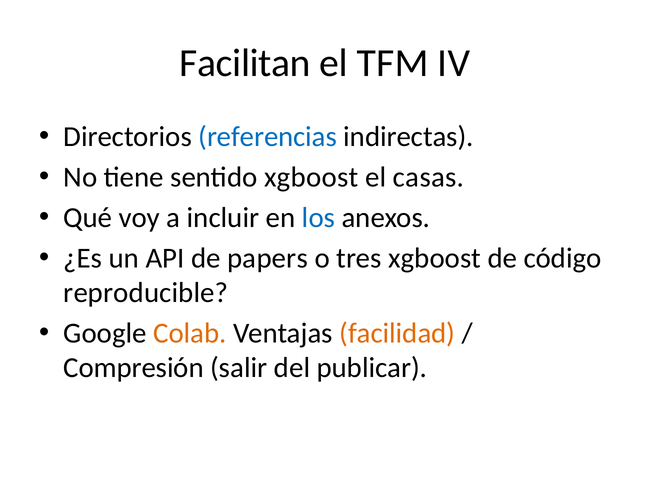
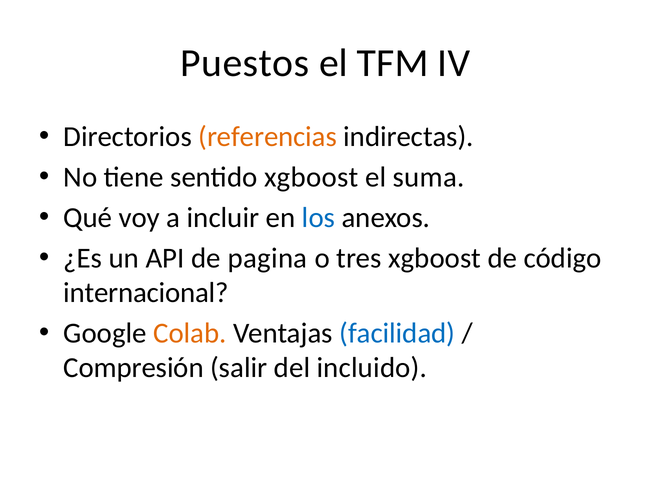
Facilitan: Facilitan -> Puestos
referencias colour: blue -> orange
casas: casas -> suma
papers: papers -> pagina
reproducible: reproducible -> internacional
facilidad colour: orange -> blue
publicar: publicar -> incluido
